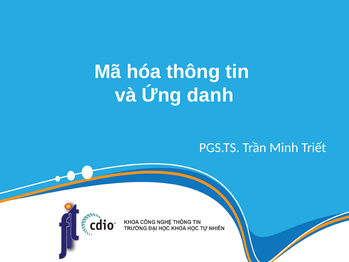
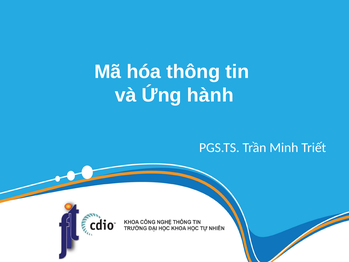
danh: danh -> hành
